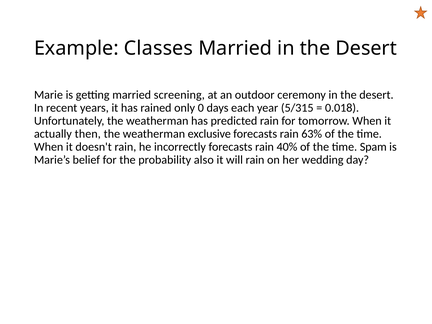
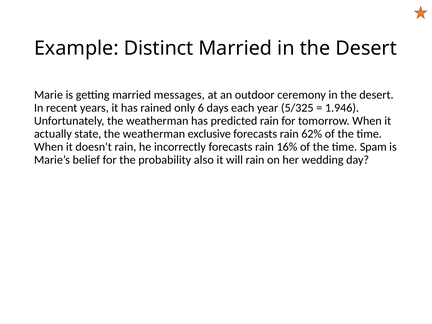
Classes: Classes -> Distinct
screening: screening -> messages
0: 0 -> 6
5/315: 5/315 -> 5/325
0.018: 0.018 -> 1.946
then: then -> state
63%: 63% -> 62%
40%: 40% -> 16%
